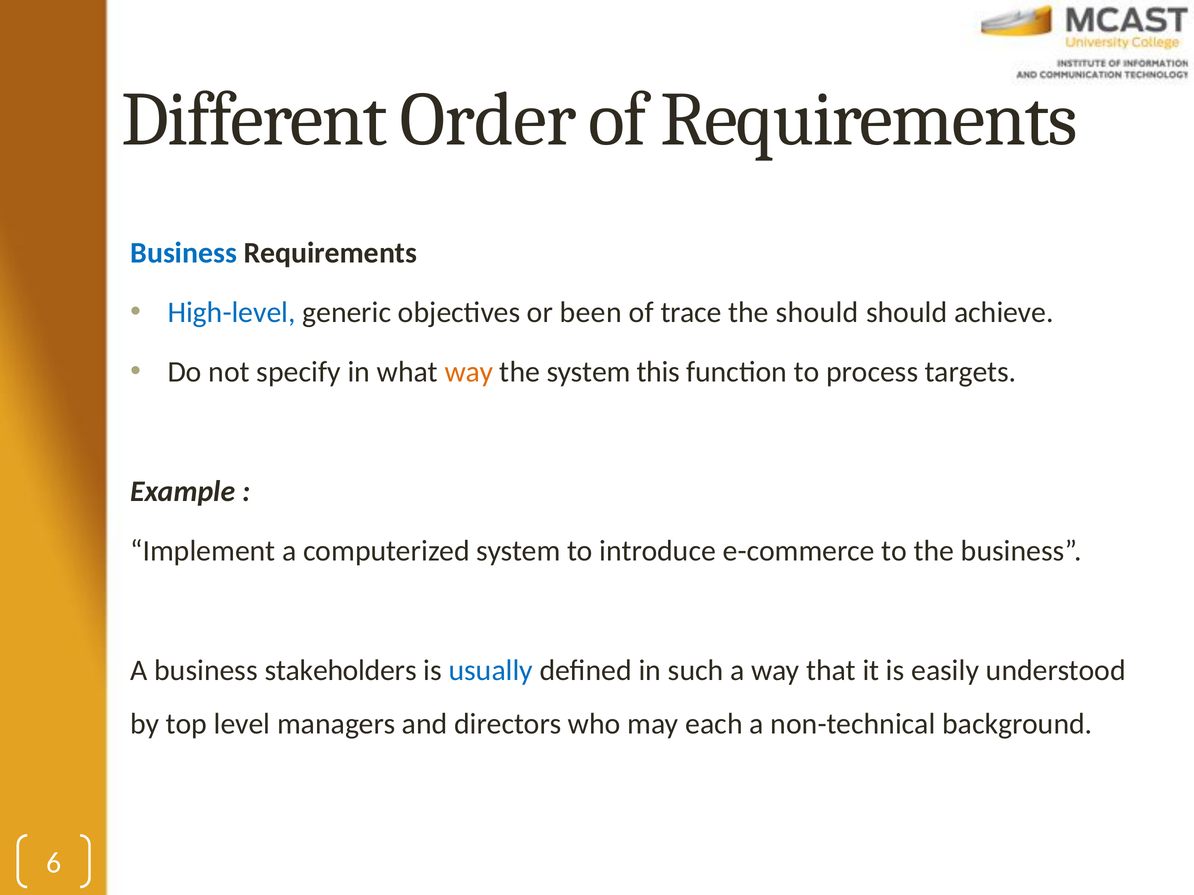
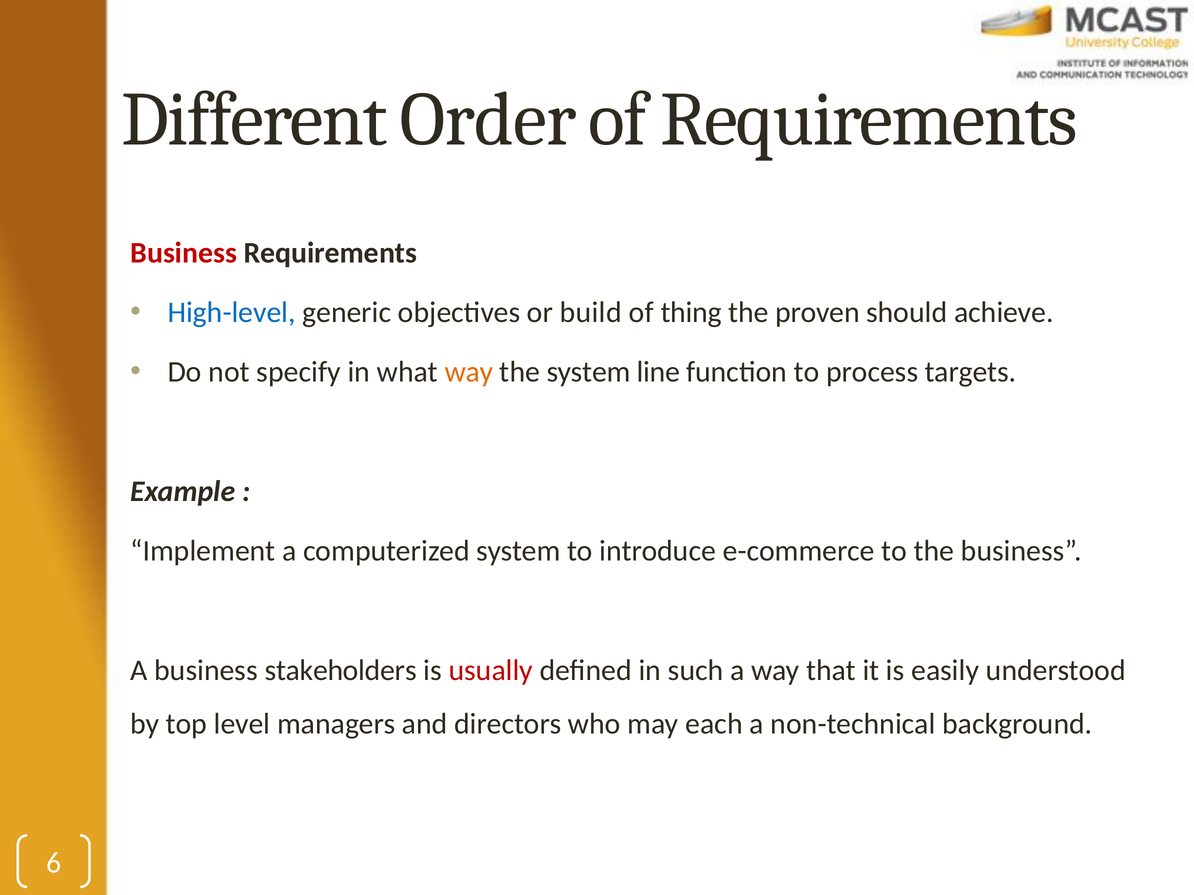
Business at (184, 253) colour: blue -> red
been: been -> build
trace: trace -> thing
the should: should -> proven
this: this -> line
usually colour: blue -> red
